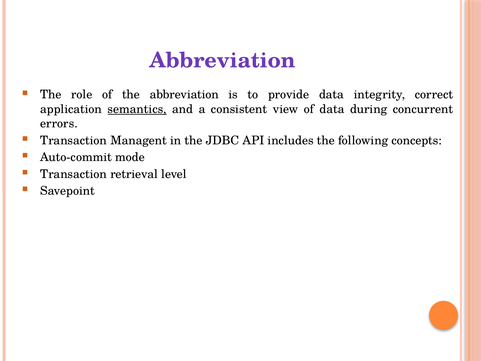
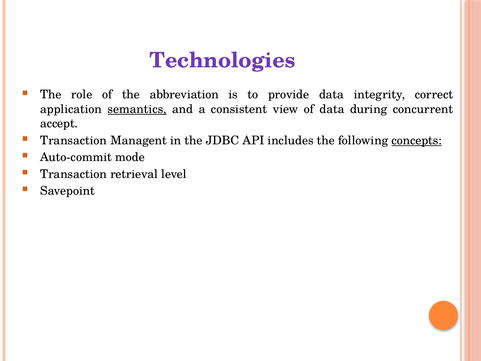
Abbreviation at (223, 61): Abbreviation -> Technologies
errors: errors -> accept
concepts underline: none -> present
